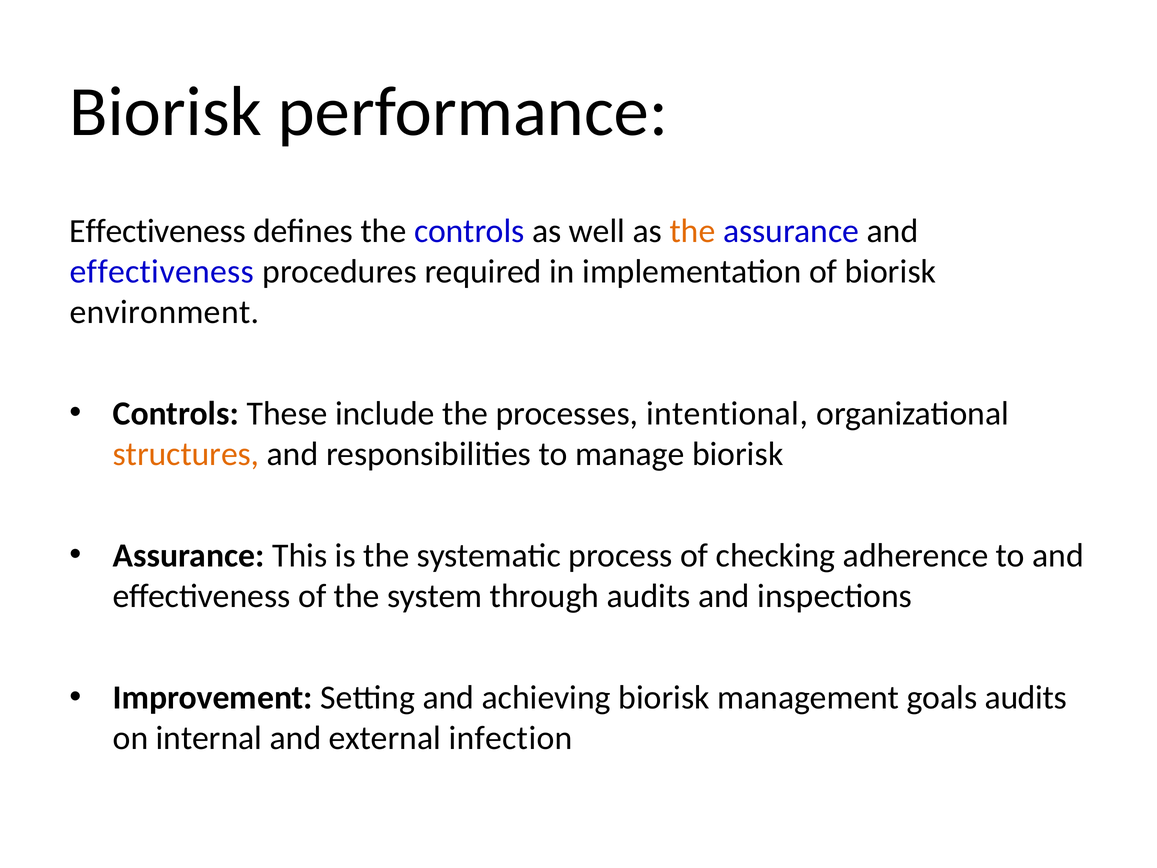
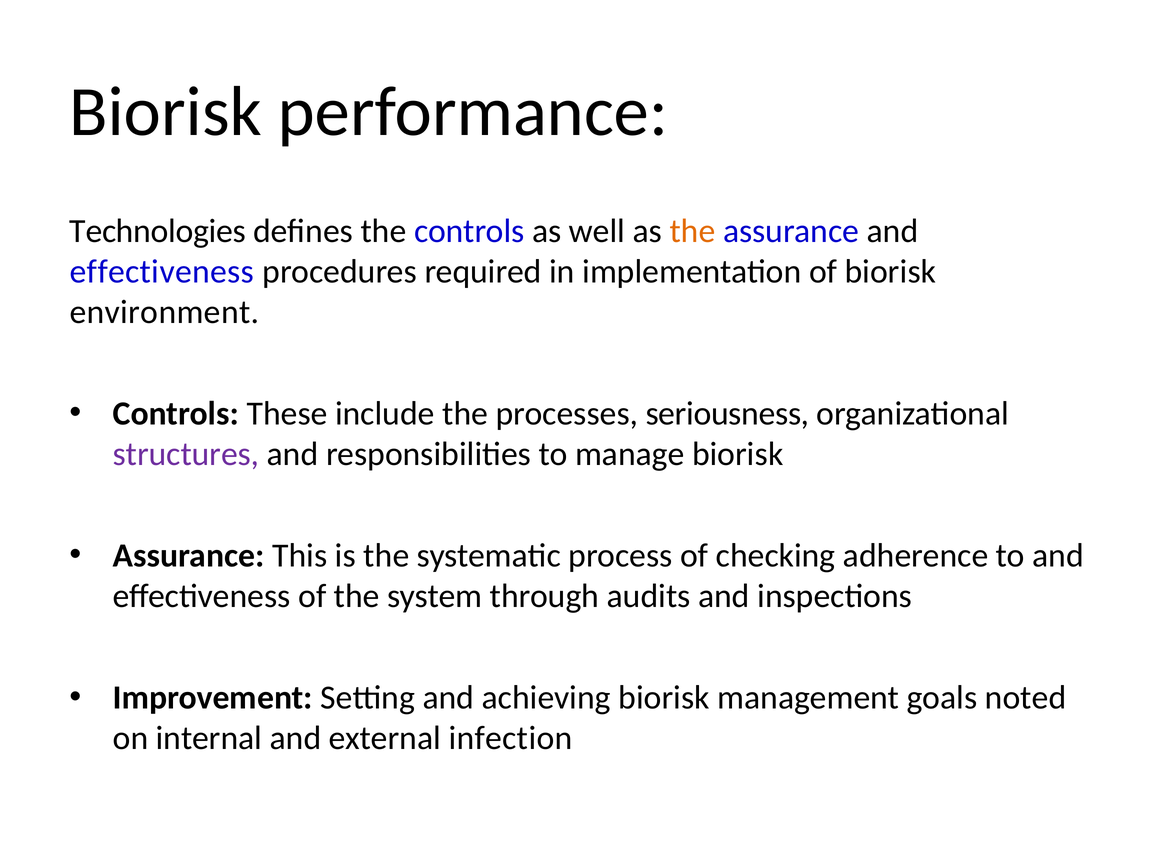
Effectiveness at (158, 231): Effectiveness -> Technologies
intentional: intentional -> seriousness
structures colour: orange -> purple
goals audits: audits -> noted
